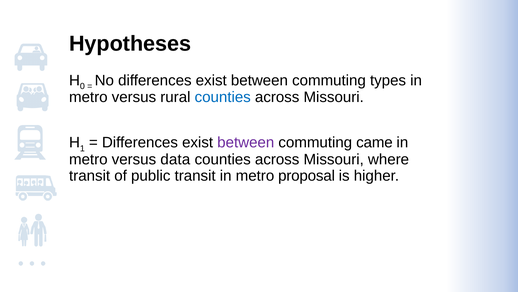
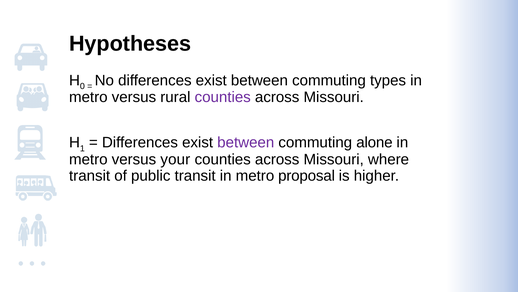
counties at (223, 97) colour: blue -> purple
came: came -> alone
data: data -> your
